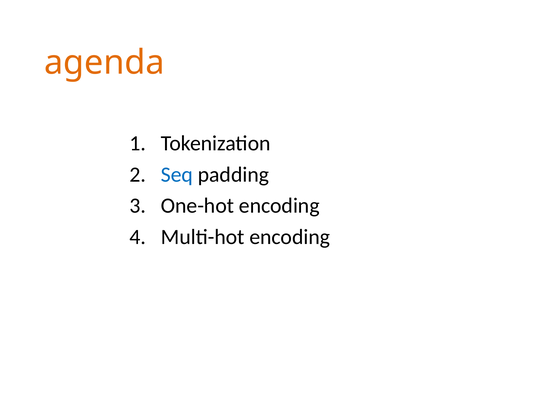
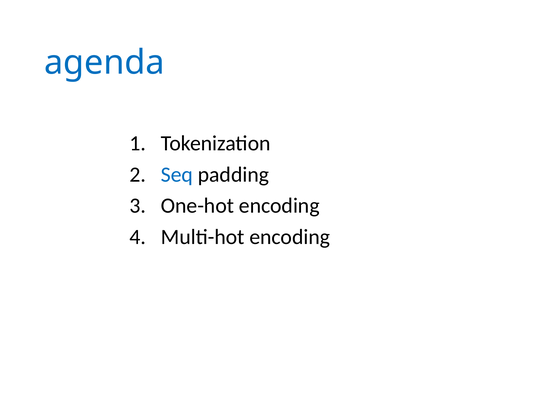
agenda colour: orange -> blue
